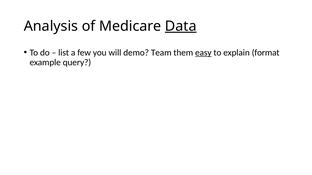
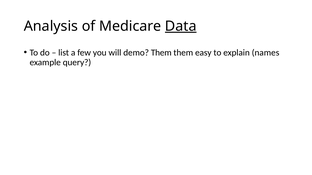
demo Team: Team -> Them
easy underline: present -> none
format: format -> names
